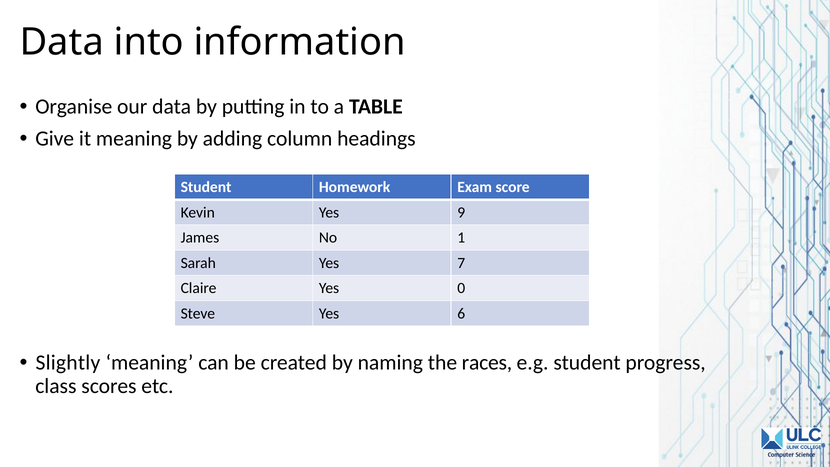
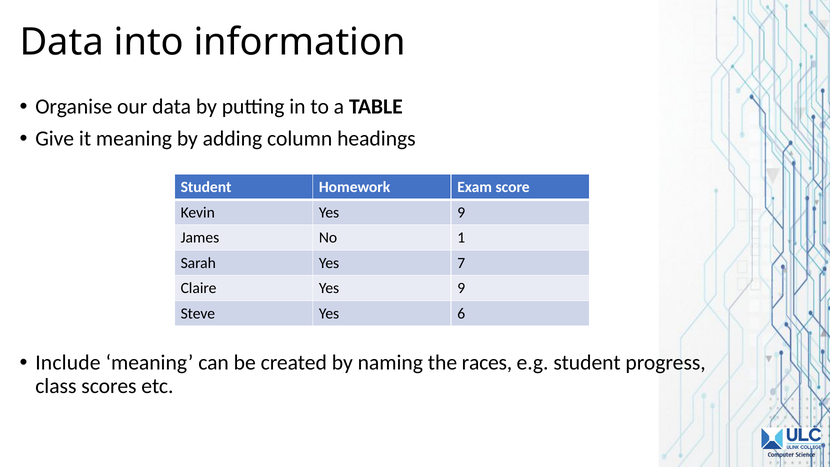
Claire Yes 0: 0 -> 9
Slightly: Slightly -> Include
